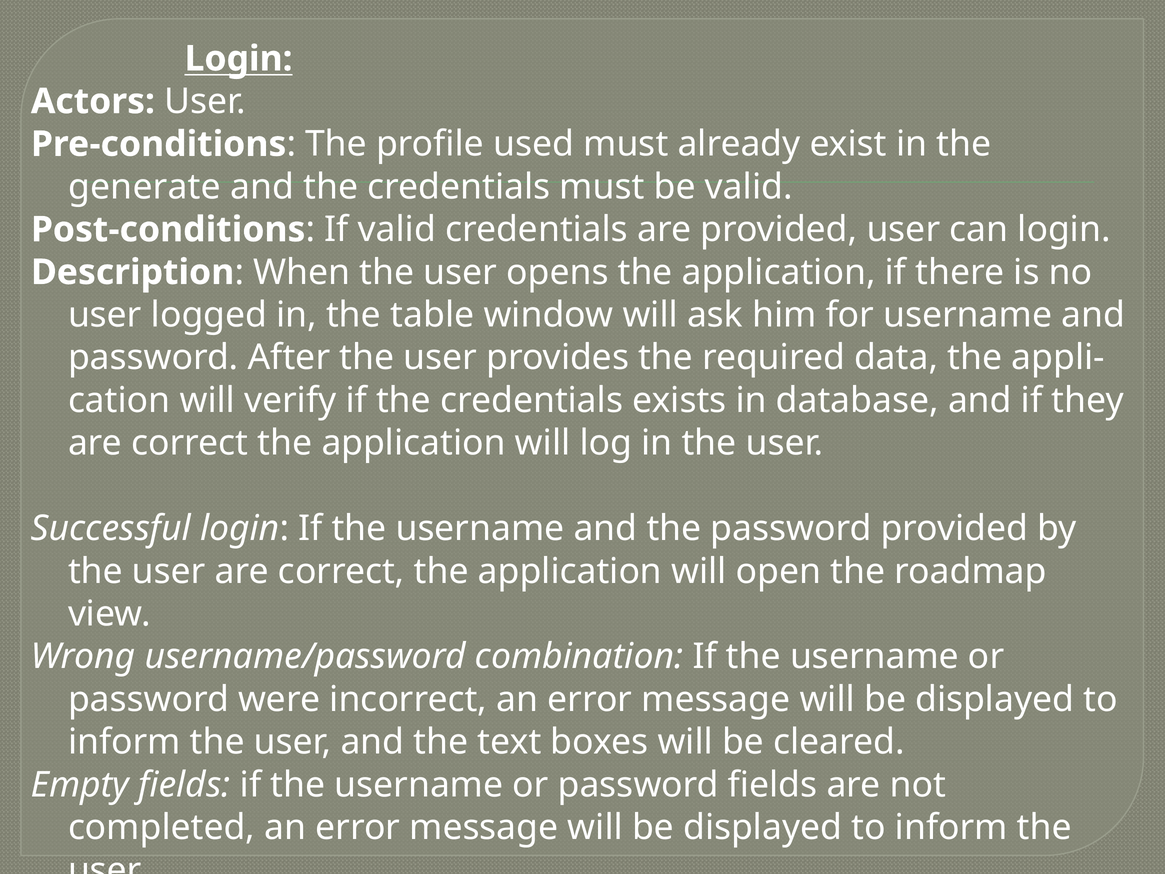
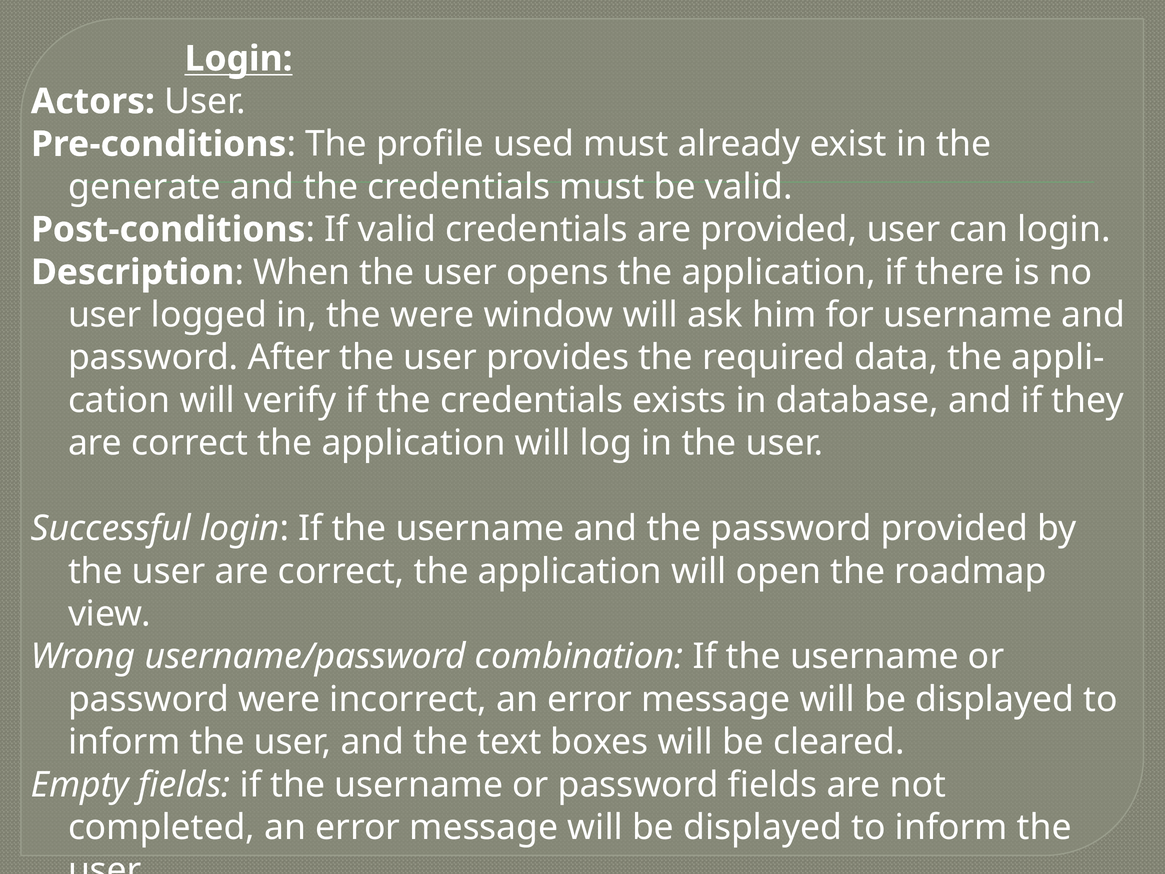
the table: table -> were
